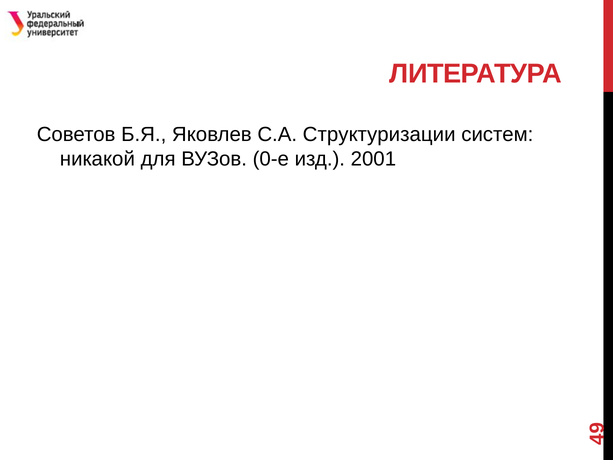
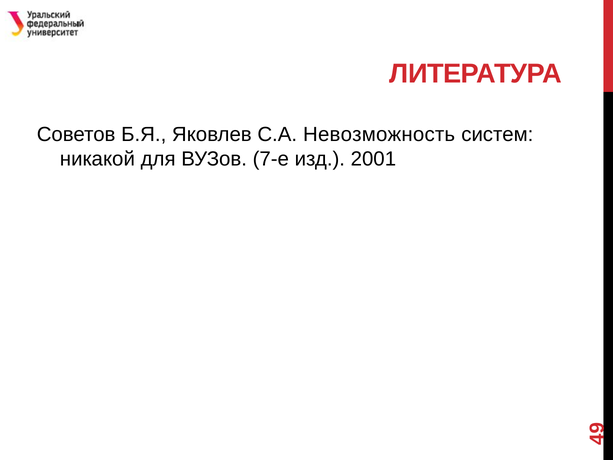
Структуризации: Структуризации -> Невозможность
0-е: 0-е -> 7-е
